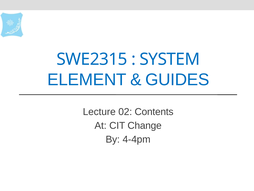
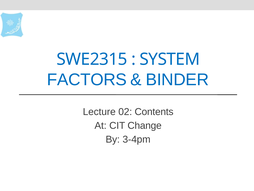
ELEMENT: ELEMENT -> FACTORS
GUIDES: GUIDES -> BINDER
4-4pm: 4-4pm -> 3-4pm
